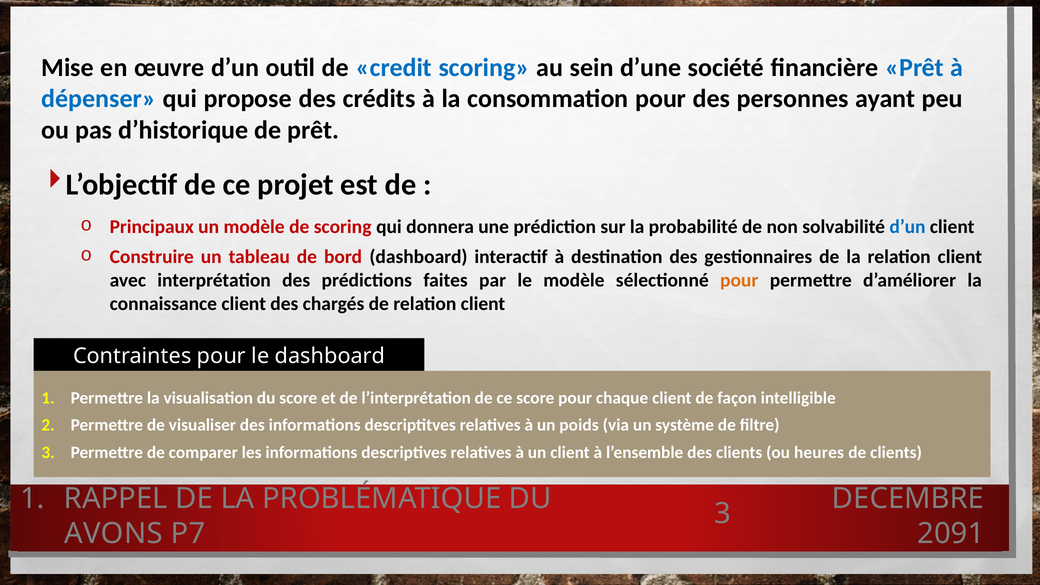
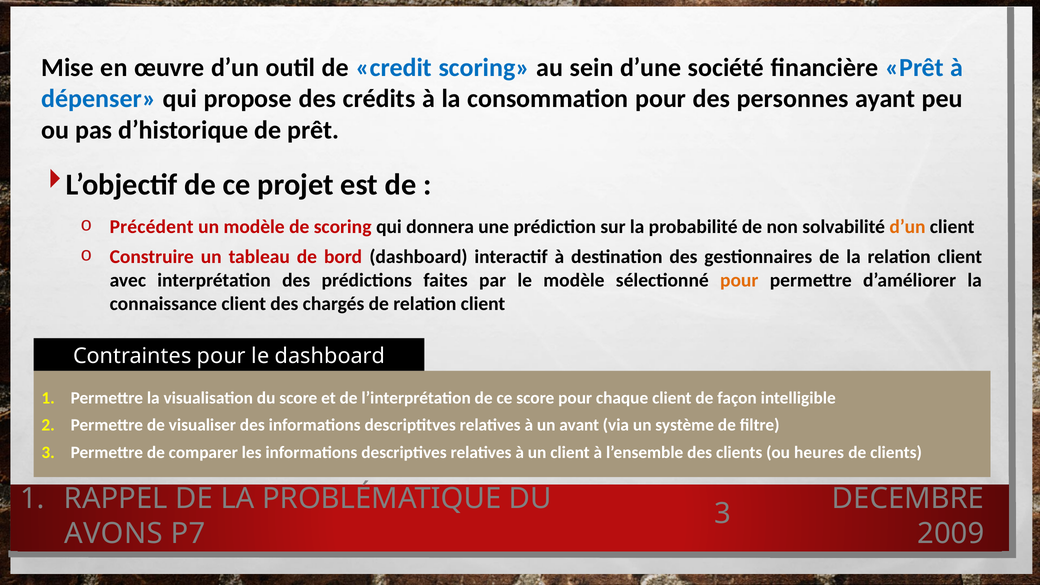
Principaux: Principaux -> Précédent
d’un at (907, 227) colour: blue -> orange
poids: poids -> avant
2091: 2091 -> 2009
